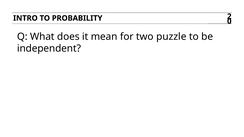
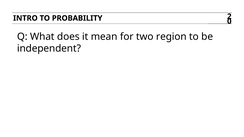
puzzle: puzzle -> region
